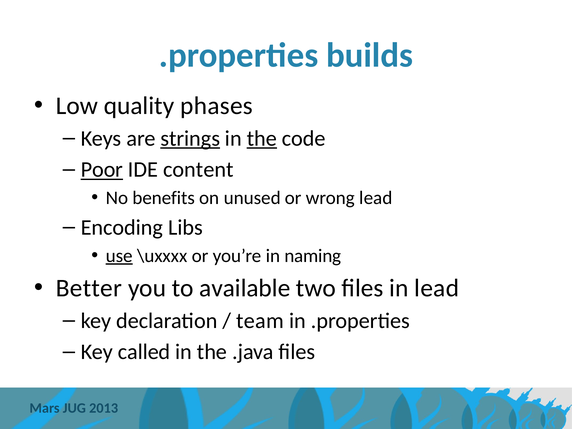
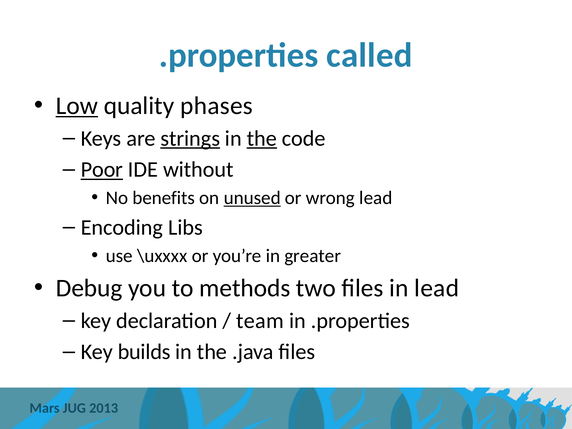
builds: builds -> called
Low underline: none -> present
content: content -> without
unused underline: none -> present
use underline: present -> none
naming: naming -> greater
Better: Better -> Debug
available: available -> methods
called: called -> builds
